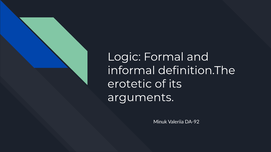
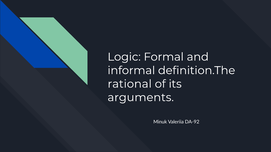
erotetic: erotetic -> rational
